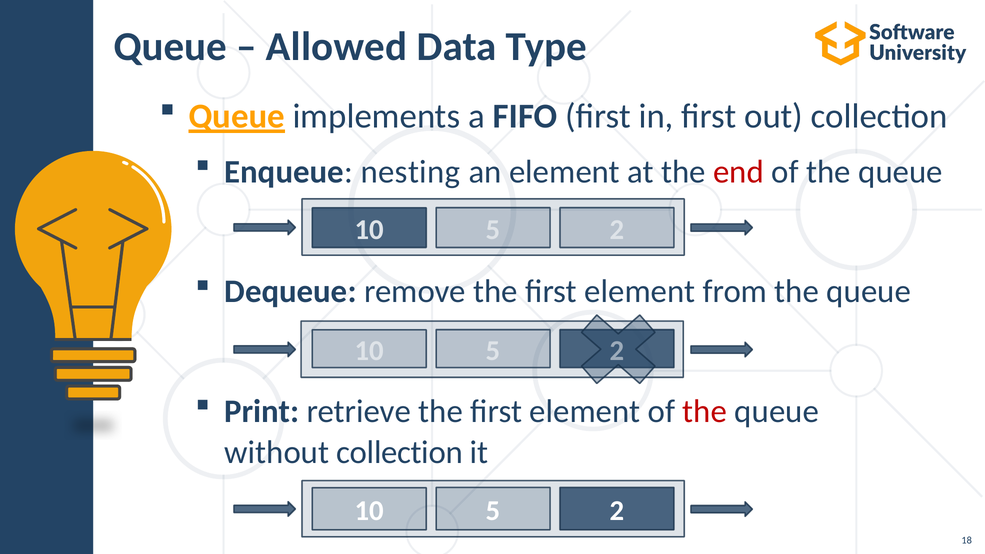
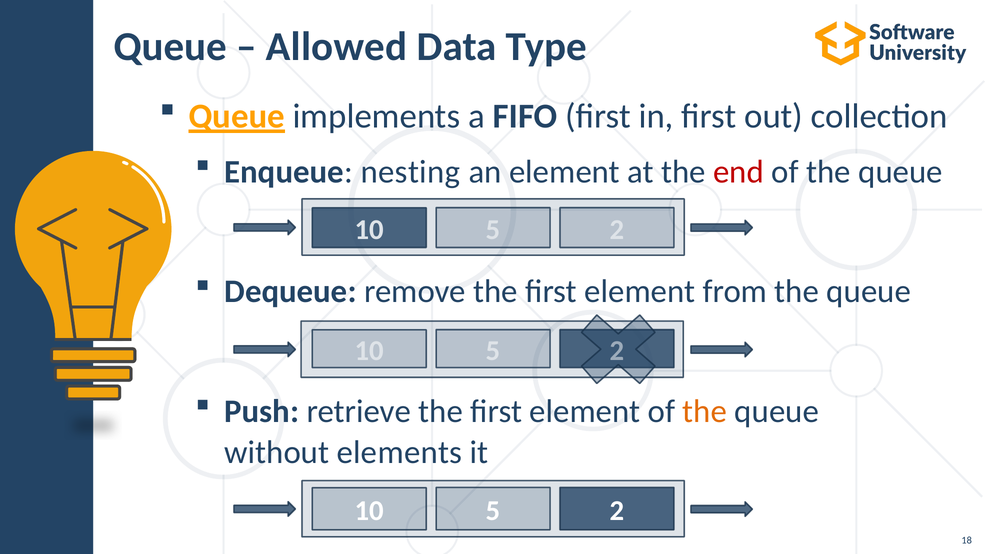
Print: Print -> Push
the at (705, 411) colour: red -> orange
without collection: collection -> elements
